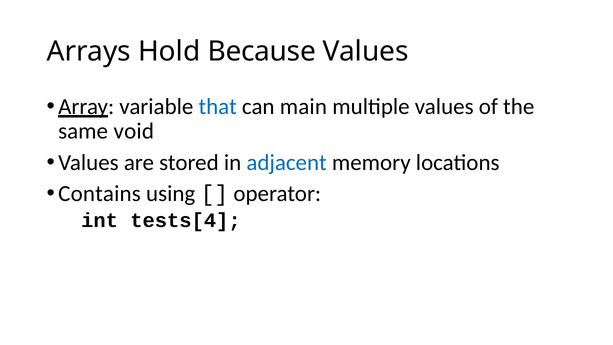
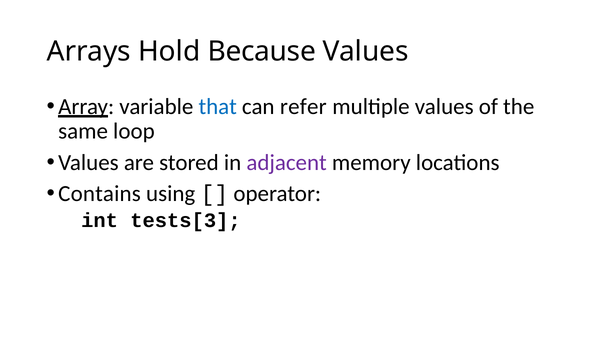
main: main -> refer
void: void -> loop
adjacent colour: blue -> purple
tests[4: tests[4 -> tests[3
